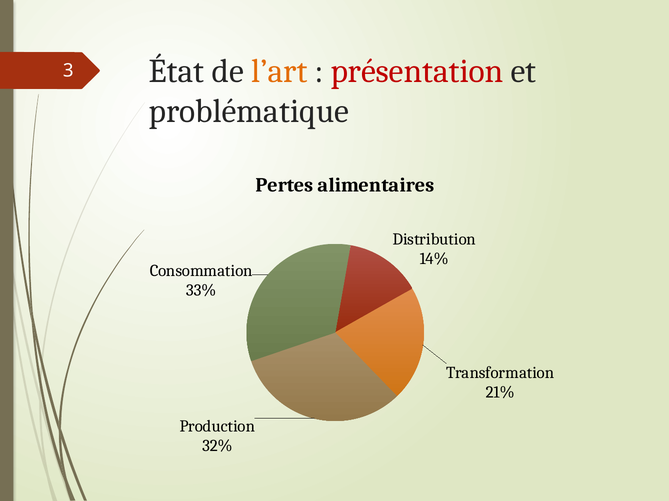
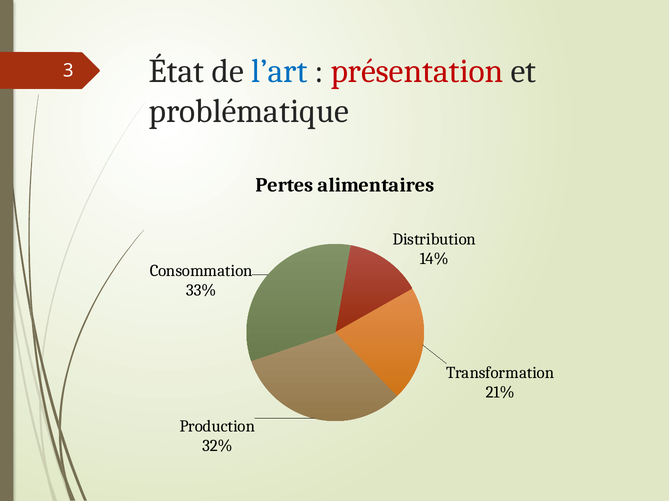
l’art colour: orange -> blue
